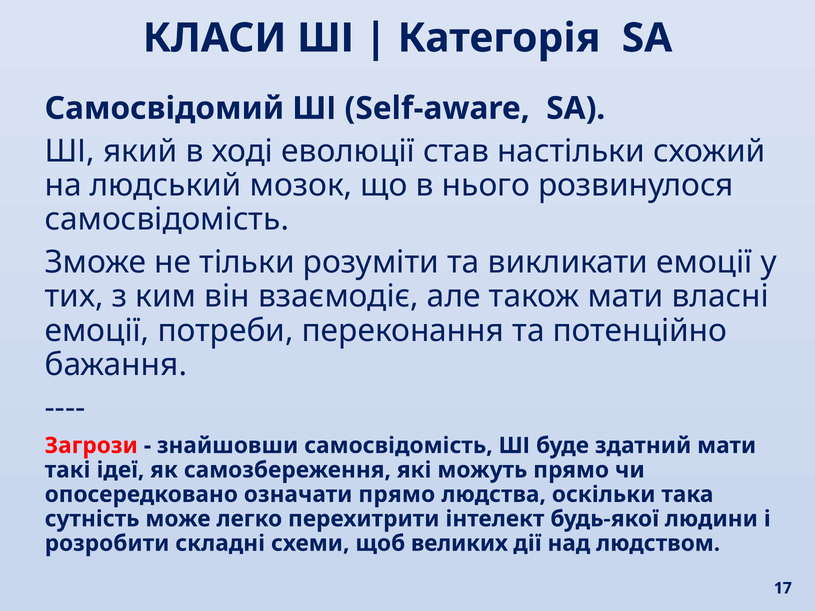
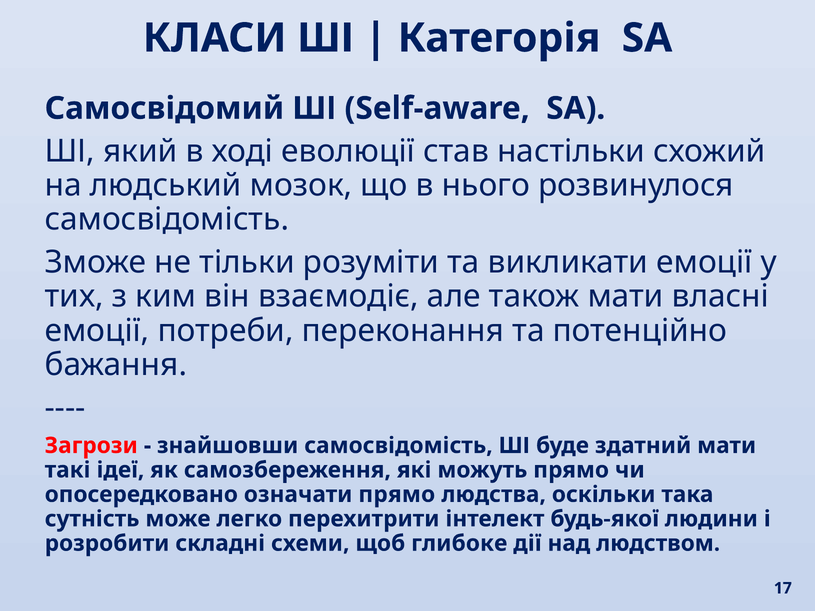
великих: великих -> глибоке
